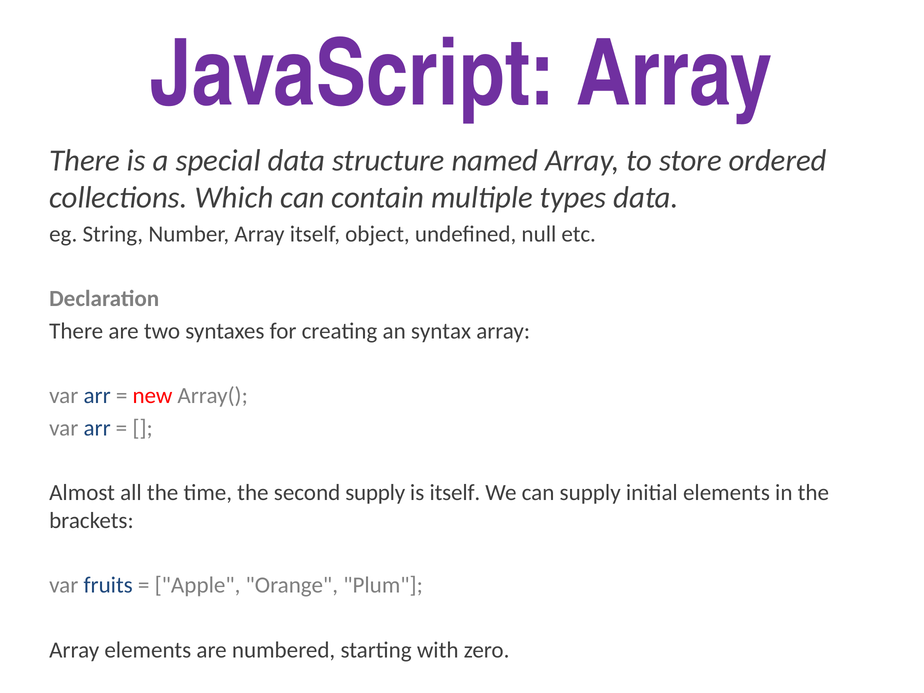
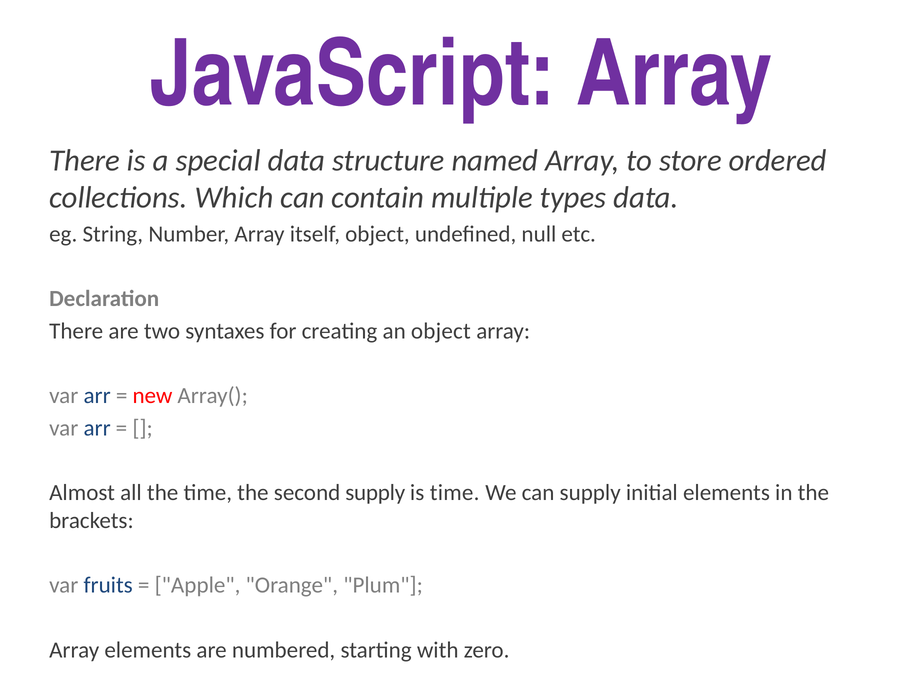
an syntax: syntax -> object
is itself: itself -> time
